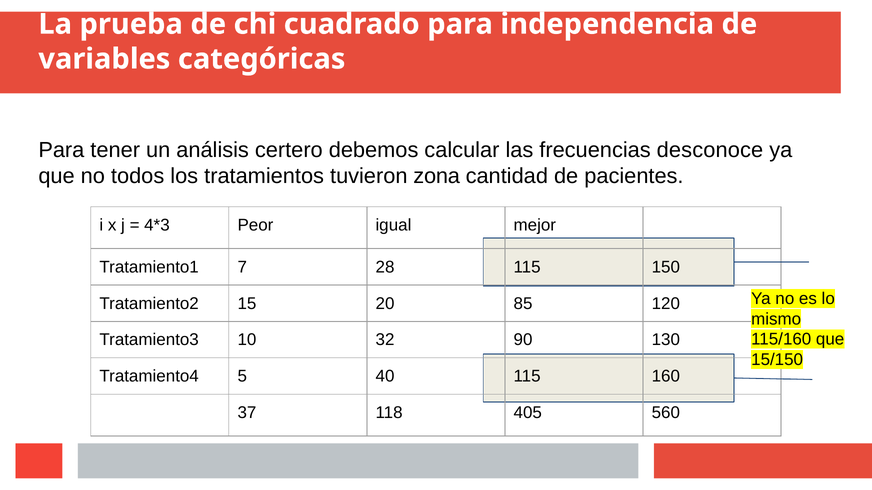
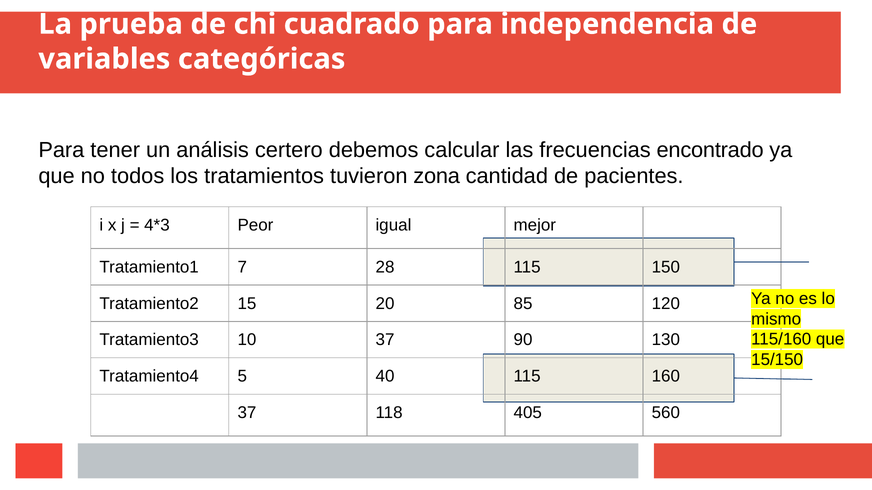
desconoce: desconoce -> encontrado
10 32: 32 -> 37
